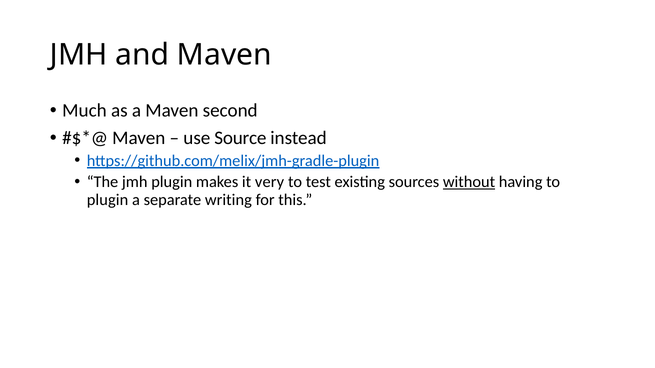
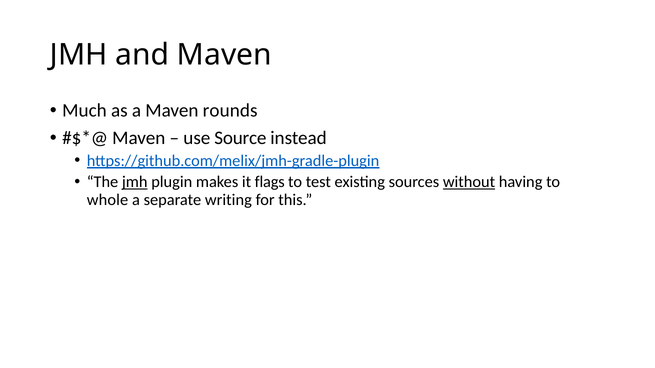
second: second -> rounds
jmh at (135, 182) underline: none -> present
very: very -> flags
plugin at (108, 200): plugin -> whole
